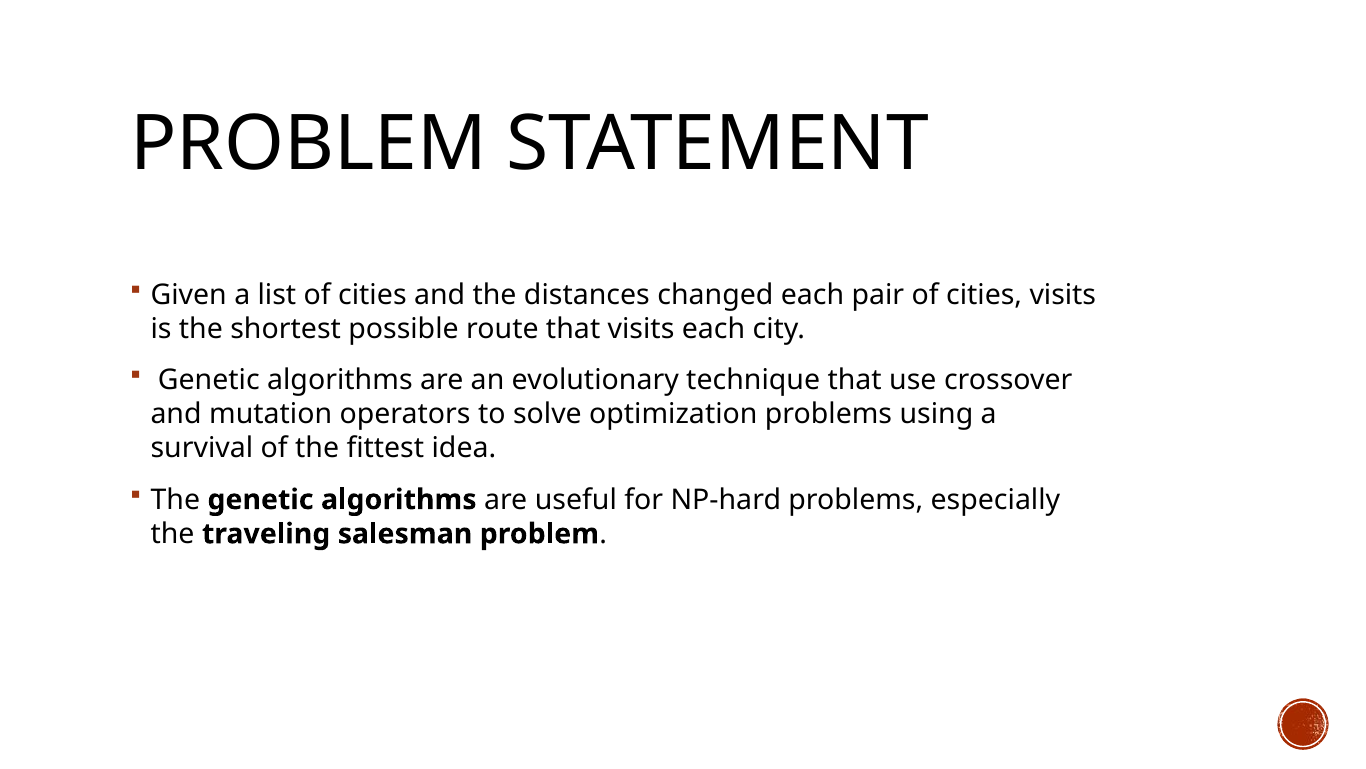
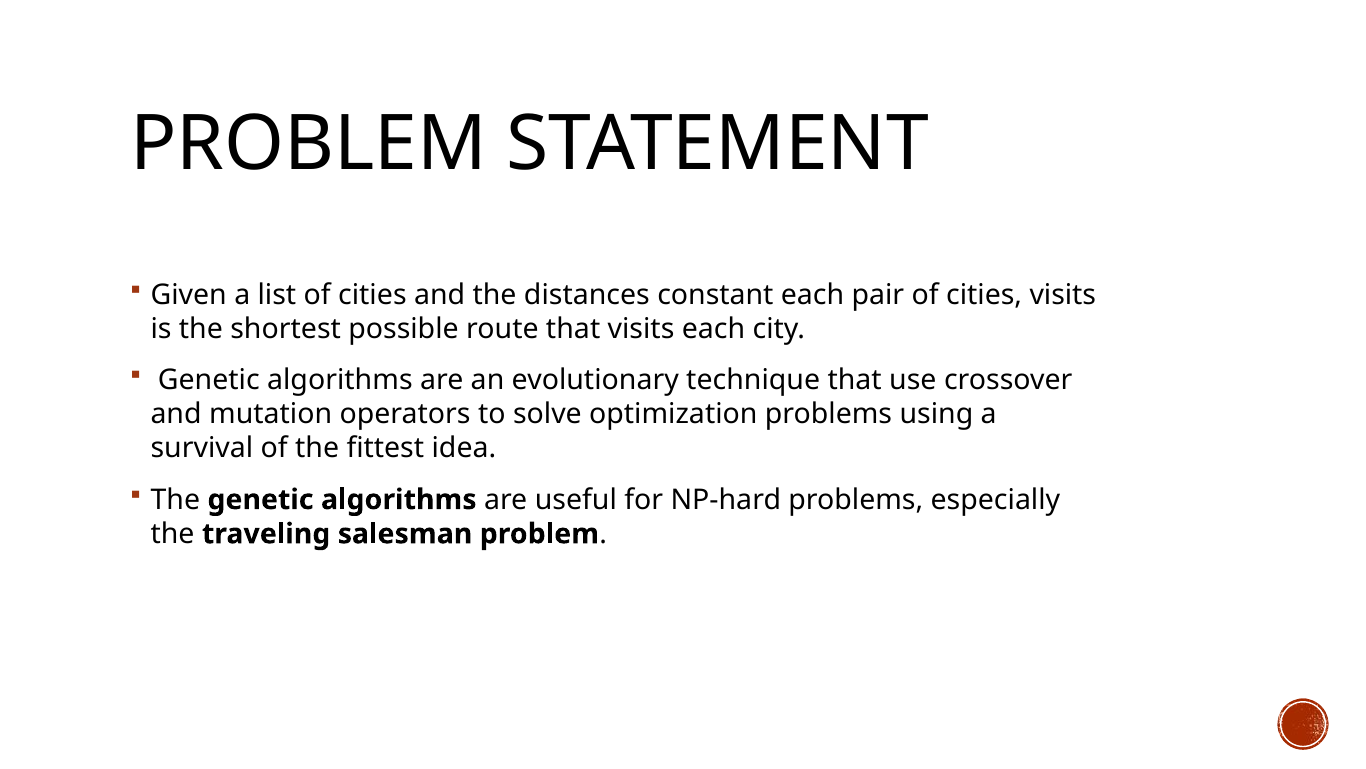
changed: changed -> constant
